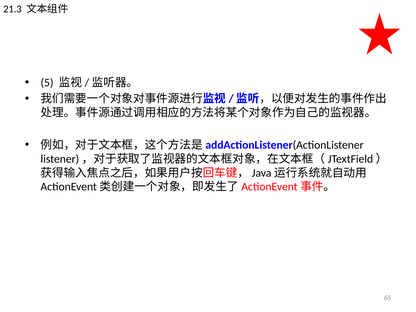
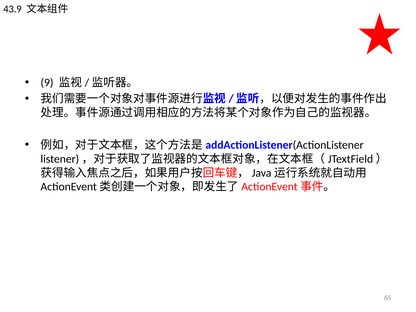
21.3: 21.3 -> 43.9
5: 5 -> 9
